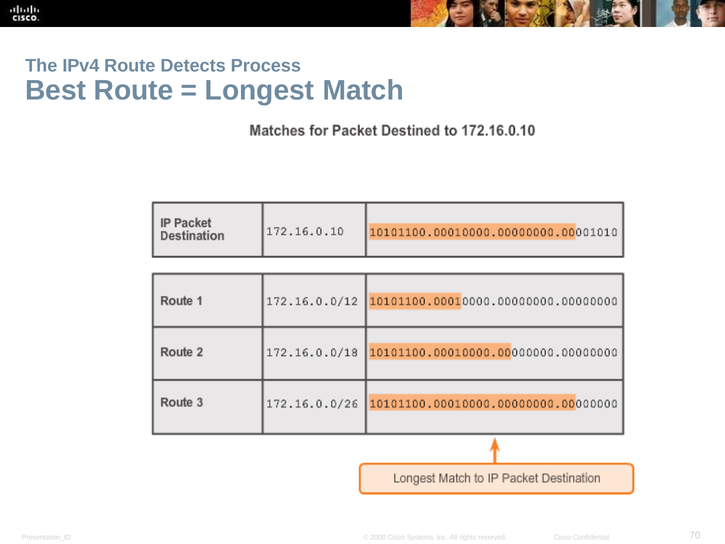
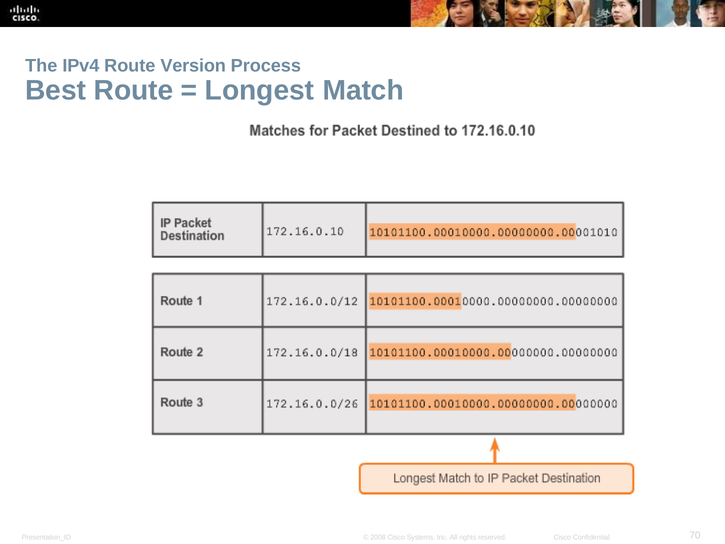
Detects: Detects -> Version
